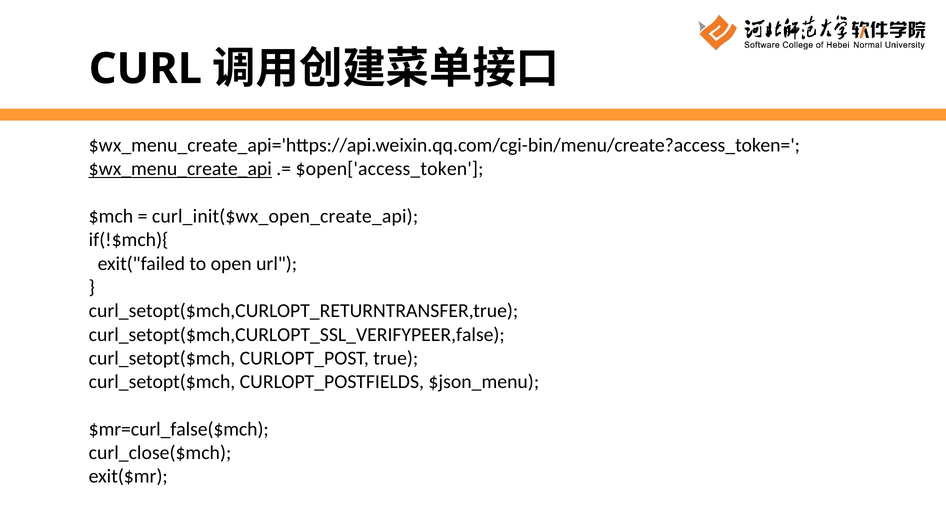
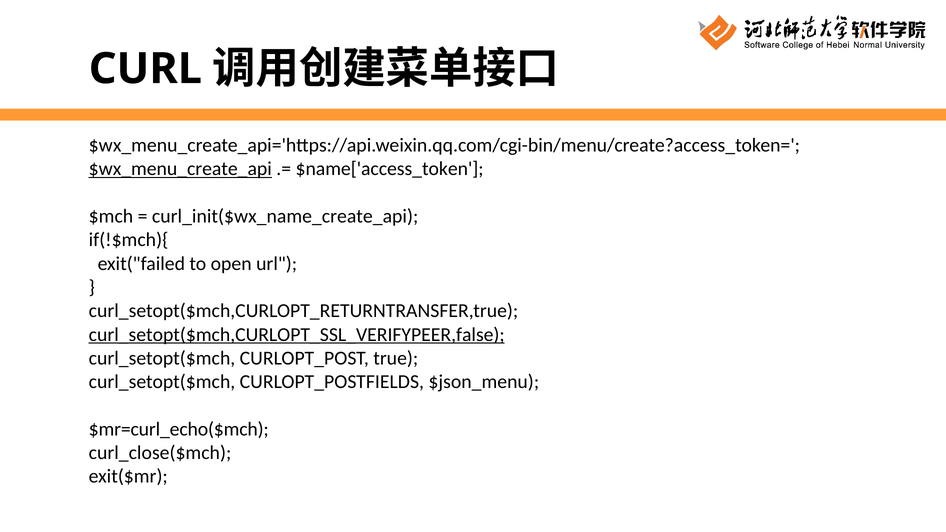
$open['access_token: $open['access_token -> $name['access_token
curl_init($wx_open_create_api: curl_init($wx_open_create_api -> curl_init($wx_name_create_api
curl_setopt($mch,CURLOPT_SSL_VERIFYPEER,false underline: none -> present
$mr=curl_false($mch: $mr=curl_false($mch -> $mr=curl_echo($mch
